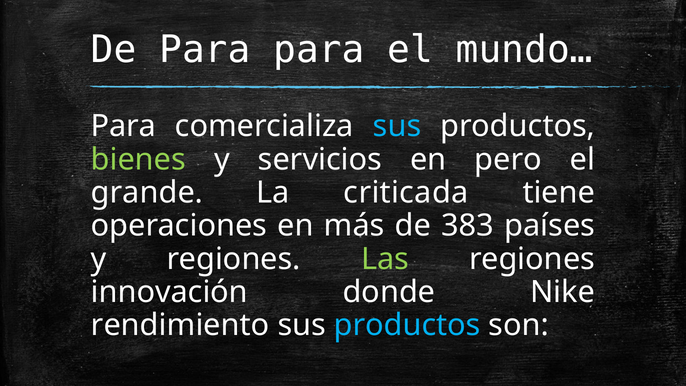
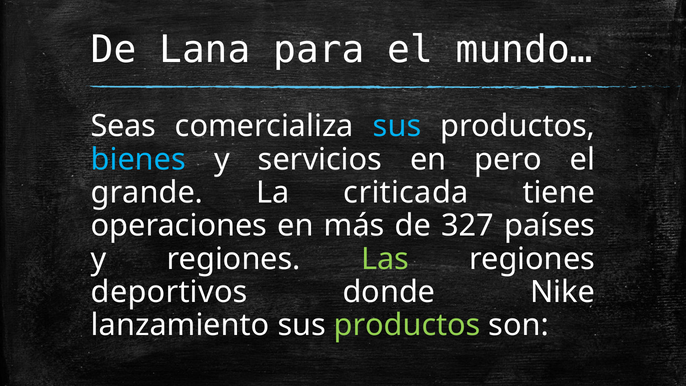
De Para: Para -> Lana
Para at (123, 126): Para -> Seas
bienes colour: light green -> light blue
383: 383 -> 327
innovación: innovación -> deportivos
rendimiento: rendimiento -> lanzamiento
productos at (407, 325) colour: light blue -> light green
